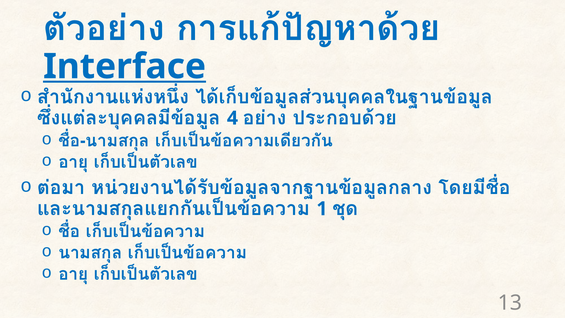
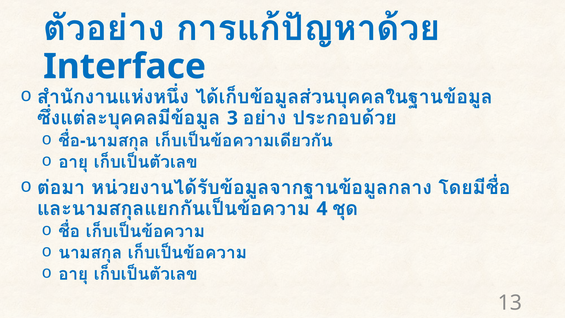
Interface underline: present -> none
4: 4 -> 3
1: 1 -> 4
